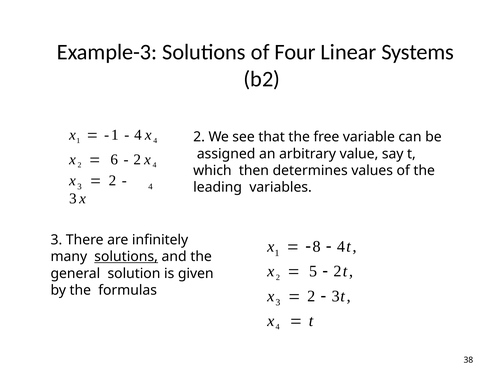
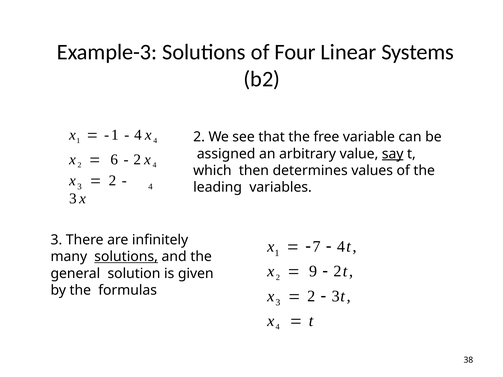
say underline: none -> present
8: 8 -> 7
5: 5 -> 9
